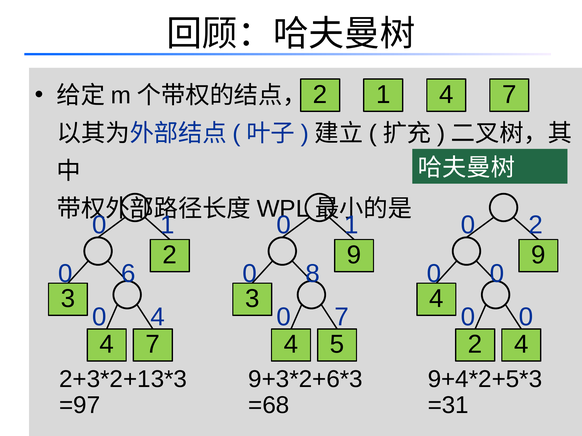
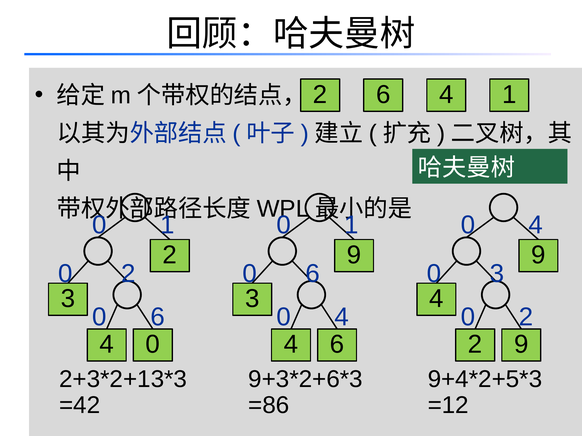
2 1: 1 -> 6
7 at (509, 95): 7 -> 1
2 at (536, 225): 2 -> 4
6 at (128, 274): 6 -> 2
8 at (313, 274): 8 -> 6
0 at (497, 274): 0 -> 3
4 at (158, 317): 4 -> 6
7 at (342, 317): 7 -> 4
0 at (526, 317): 0 -> 2
7 at (153, 345): 7 -> 0
4 5: 5 -> 6
2 4: 4 -> 9
=97: =97 -> =42
=68: =68 -> =86
=31: =31 -> =12
